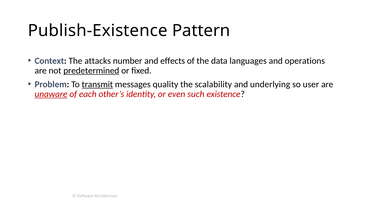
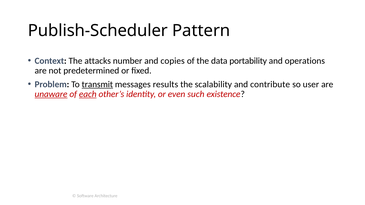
Publish-Existence: Publish-Existence -> Publish-Scheduler
effects: effects -> copies
languages: languages -> portability
predetermined underline: present -> none
quality: quality -> results
underlying: underlying -> contribute
each underline: none -> present
